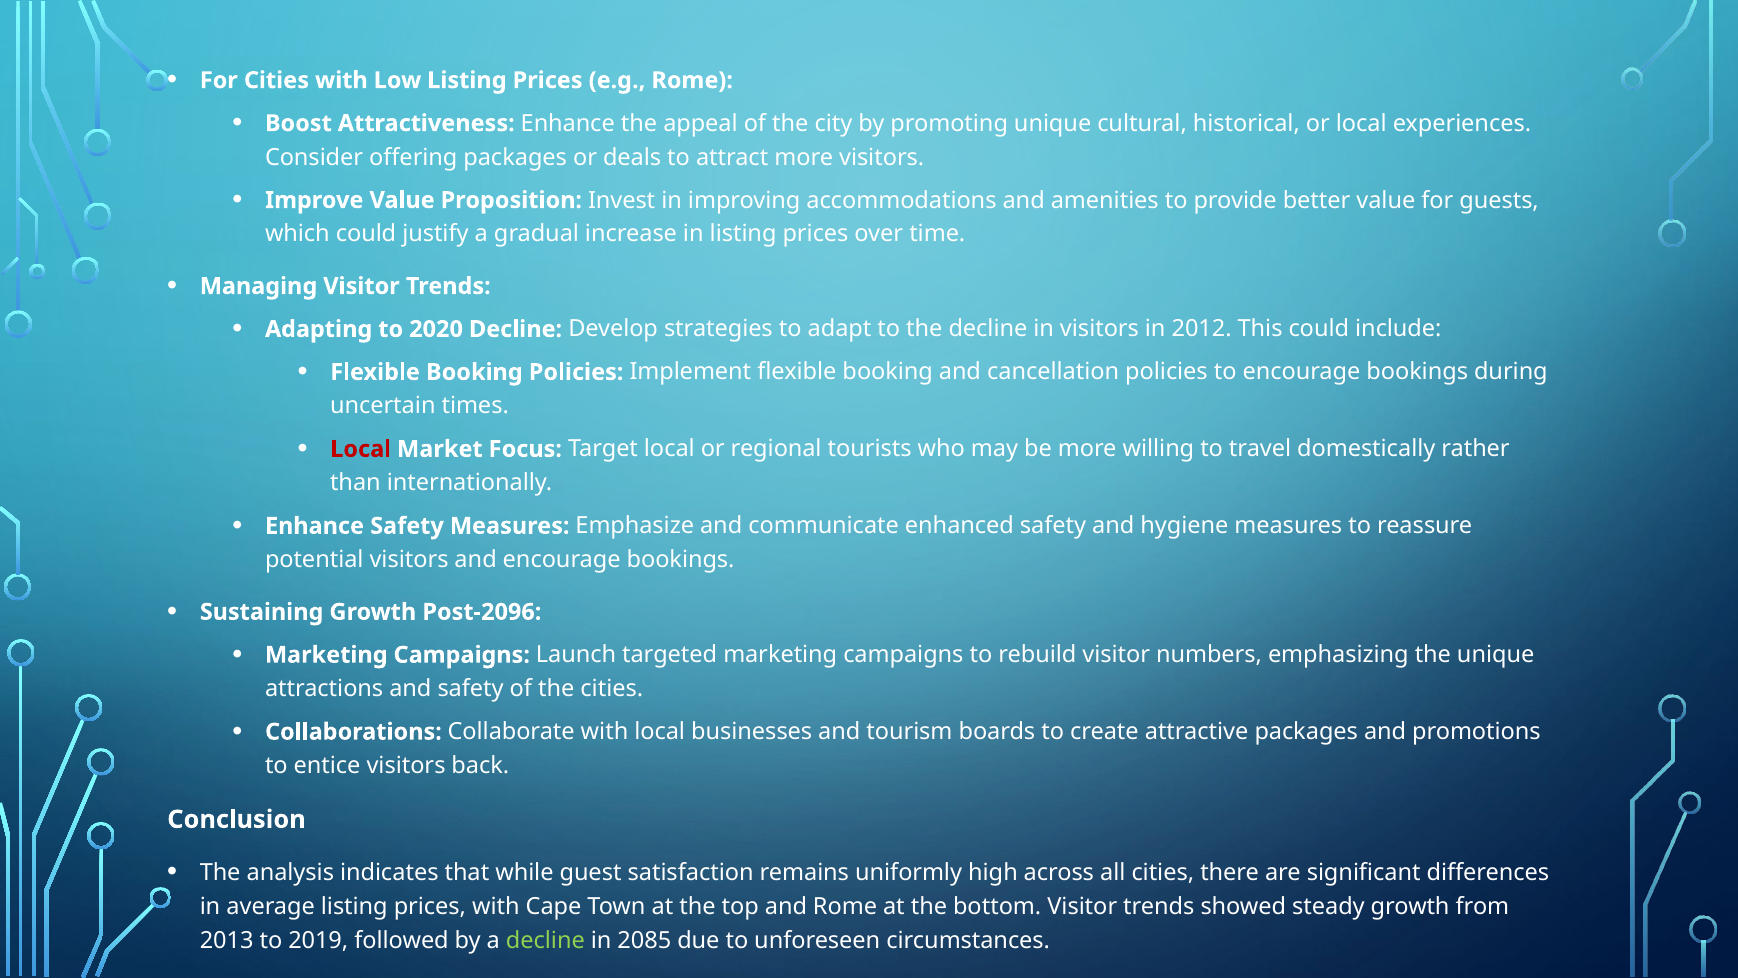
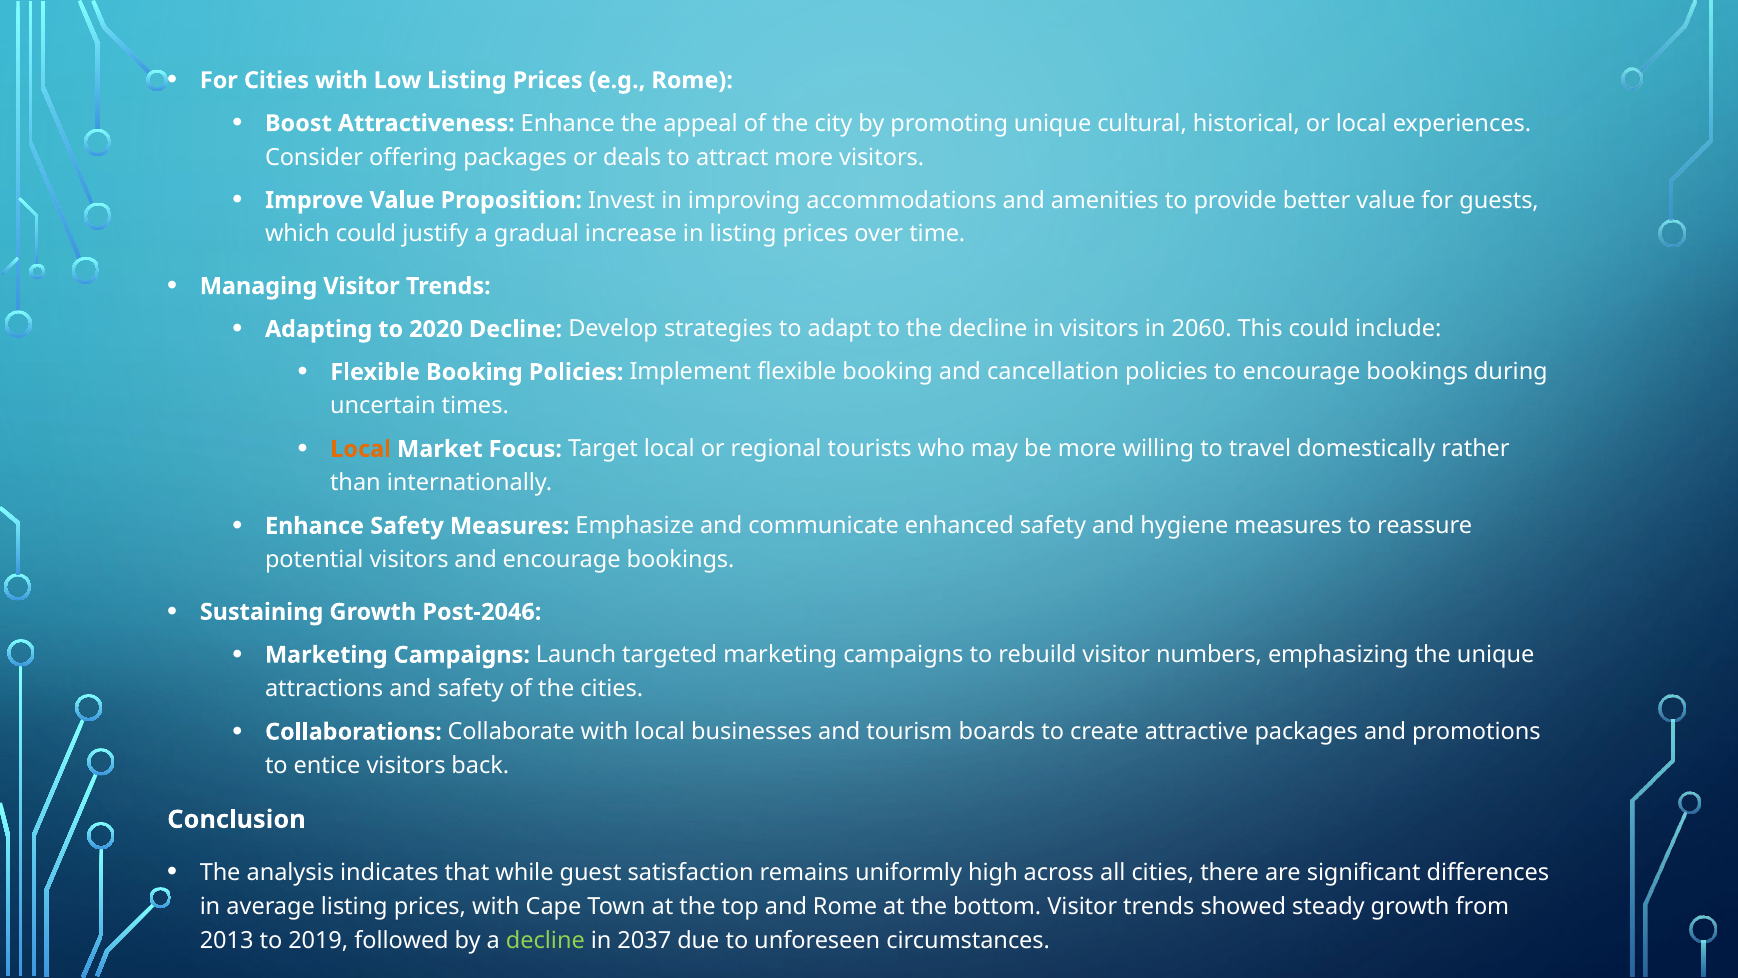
2012: 2012 -> 2060
Local at (361, 449) colour: red -> orange
Post-2096: Post-2096 -> Post-2046
2085: 2085 -> 2037
